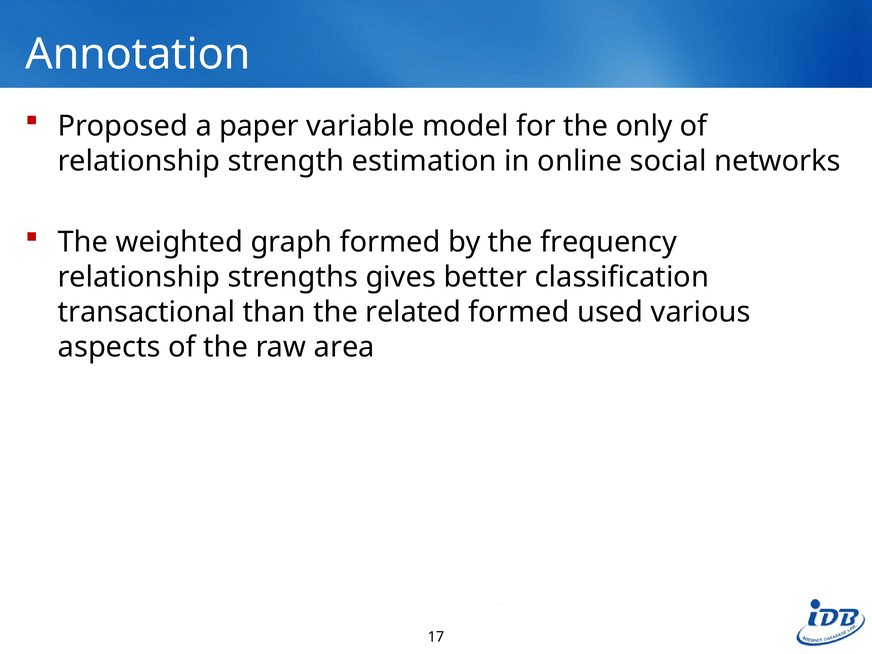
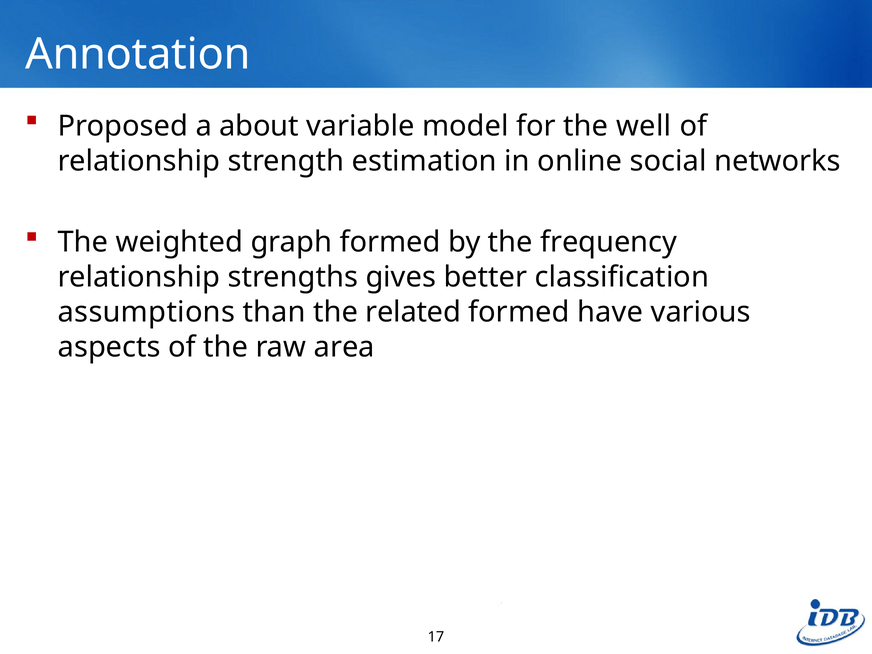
paper: paper -> about
only: only -> well
transactional: transactional -> assumptions
used: used -> have
